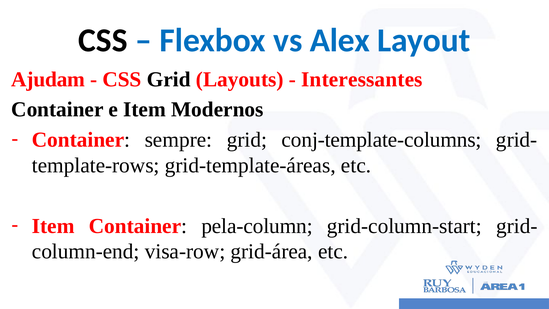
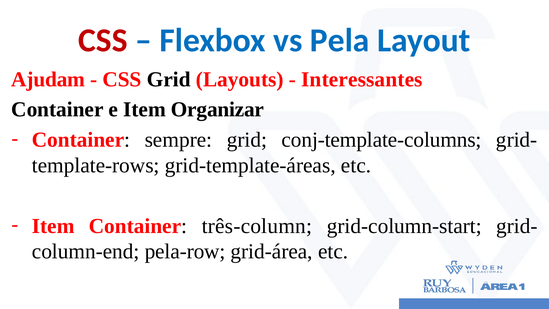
CSS at (103, 40) colour: black -> red
Alex: Alex -> Pela
Modernos: Modernos -> Organizar
pela-column: pela-column -> três-column
visa-row: visa-row -> pela-row
